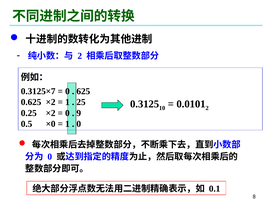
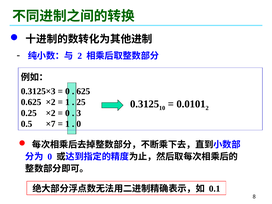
0.3125×7: 0.3125×7 -> 0.3125×3
9: 9 -> 3
×0: ×0 -> ×7
